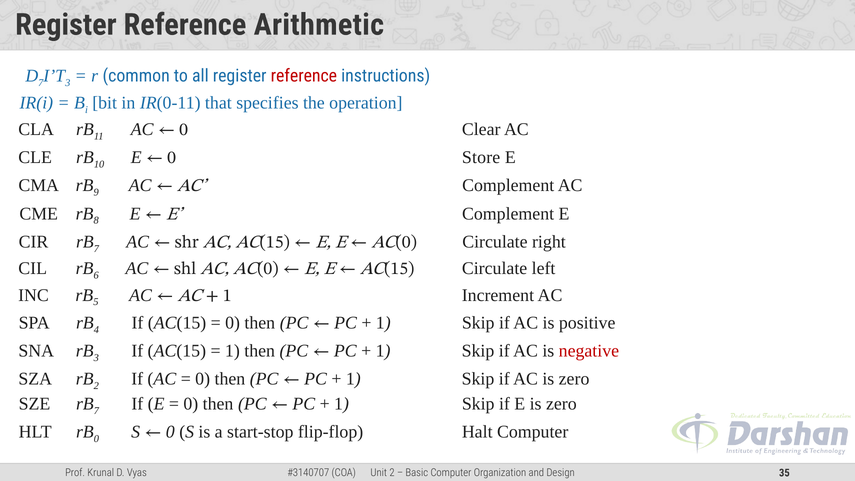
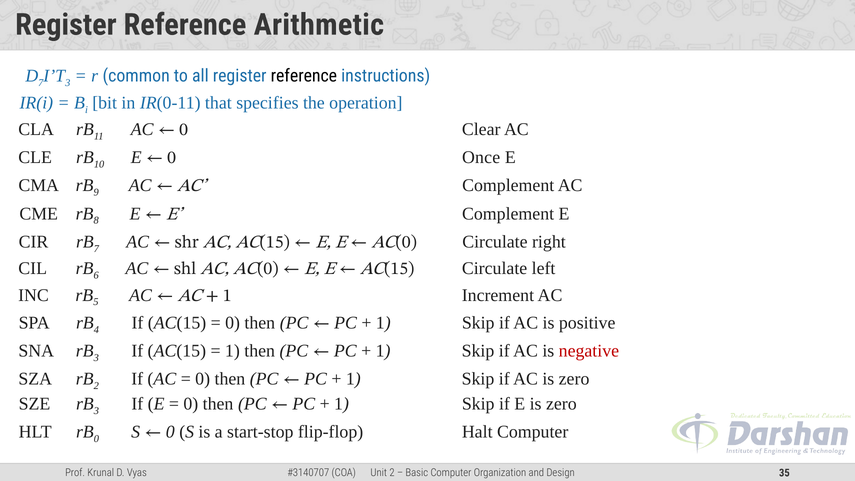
reference at (304, 76) colour: red -> black
Store: Store -> Once
7 at (96, 411): 7 -> 3
